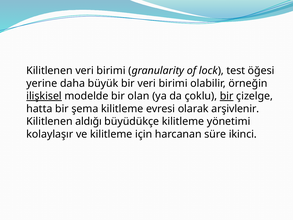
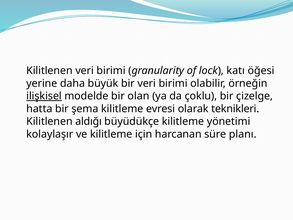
test: test -> katı
bir at (227, 96) underline: present -> none
arşivlenir: arşivlenir -> teknikleri
ikinci: ikinci -> planı
